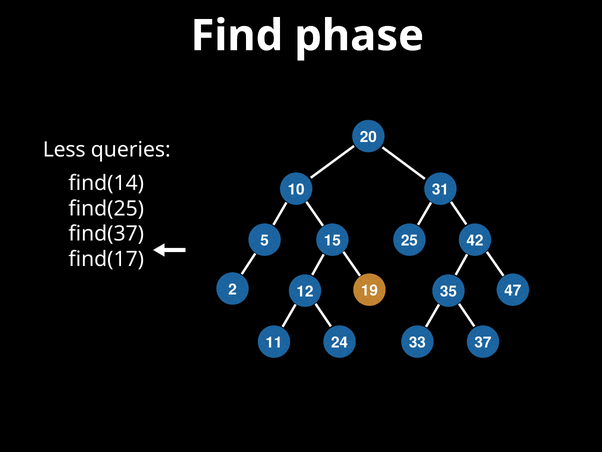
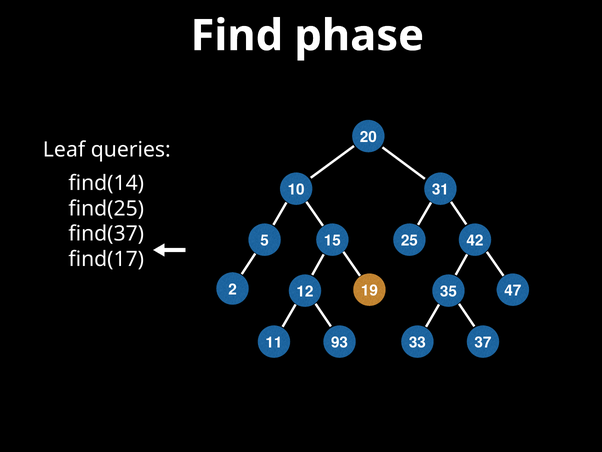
Less: Less -> Leaf
24: 24 -> 93
